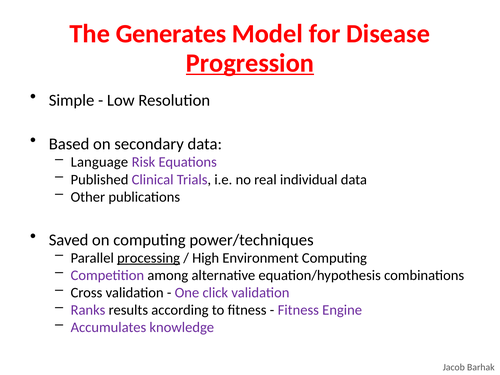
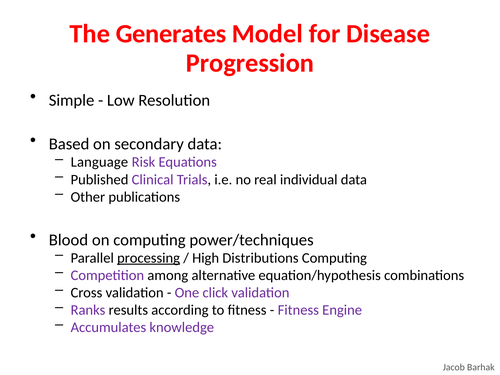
Progression underline: present -> none
Saved: Saved -> Blood
Environment: Environment -> Distributions
